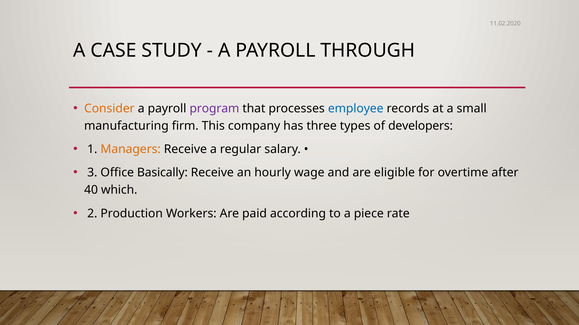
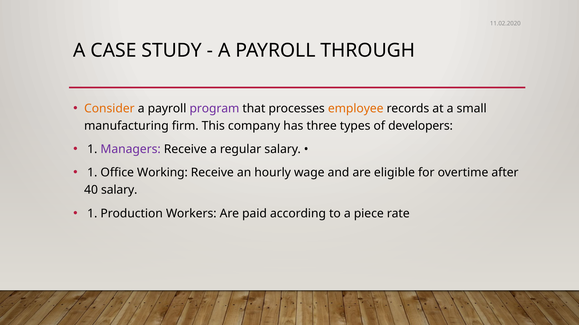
employee colour: blue -> orange
Managers colour: orange -> purple
3 at (92, 173): 3 -> 1
Basically: Basically -> Working
40 which: which -> salary
2 at (92, 214): 2 -> 1
